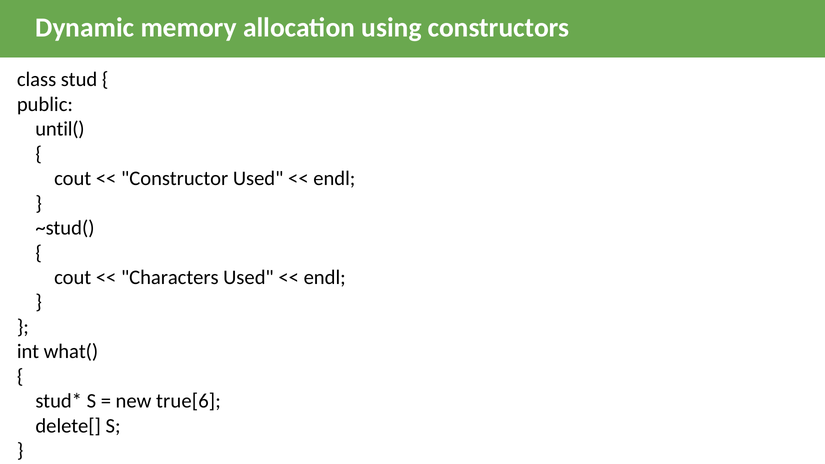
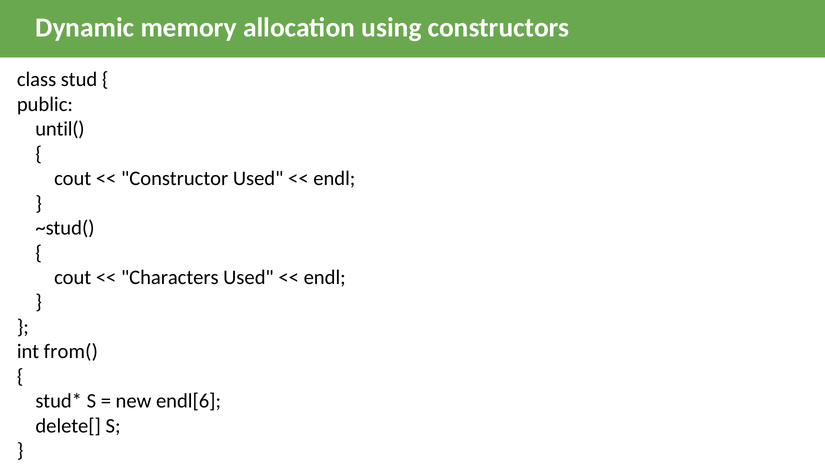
what(: what( -> from(
true[6: true[6 -> endl[6
